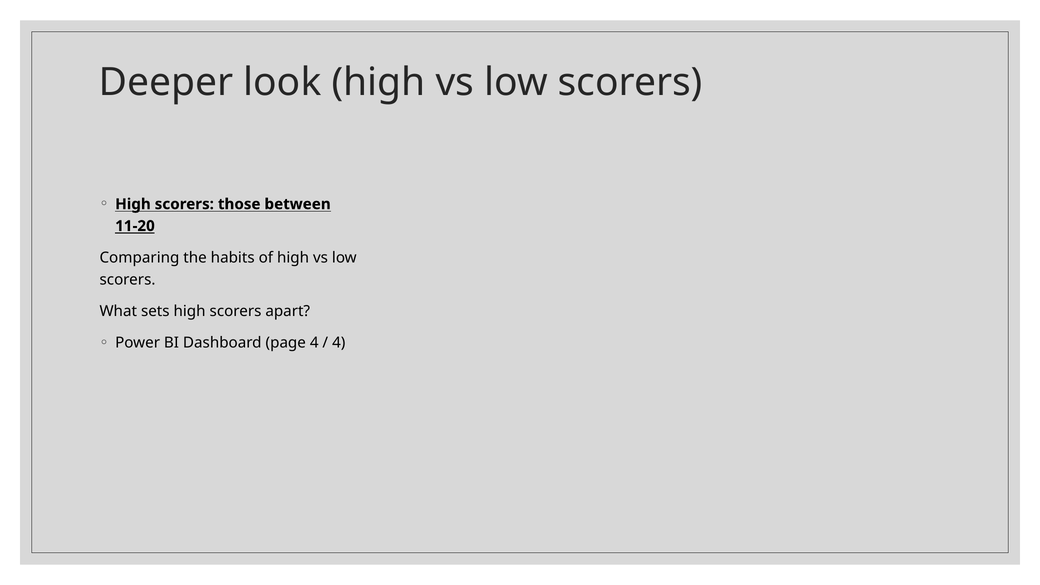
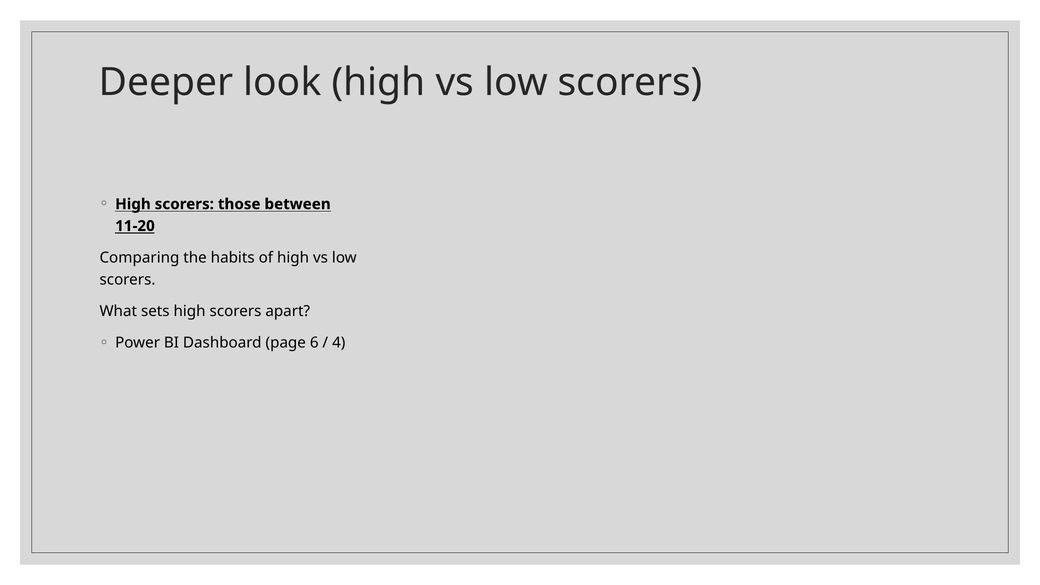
page 4: 4 -> 6
